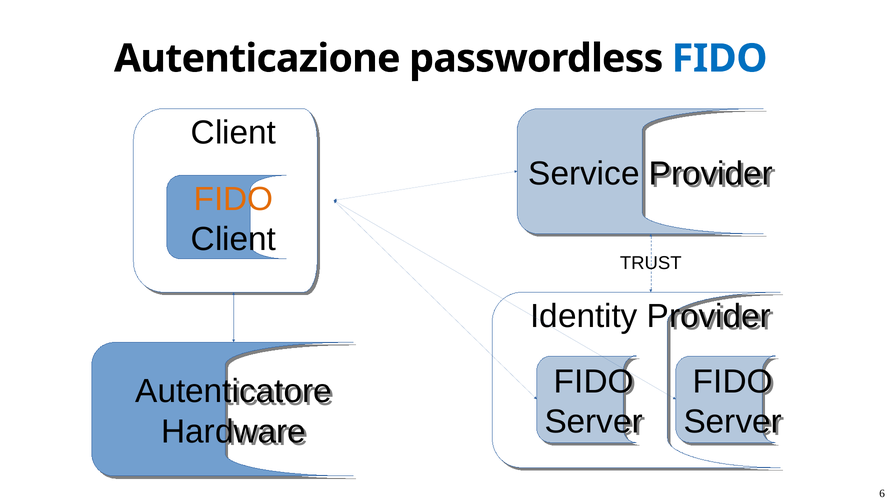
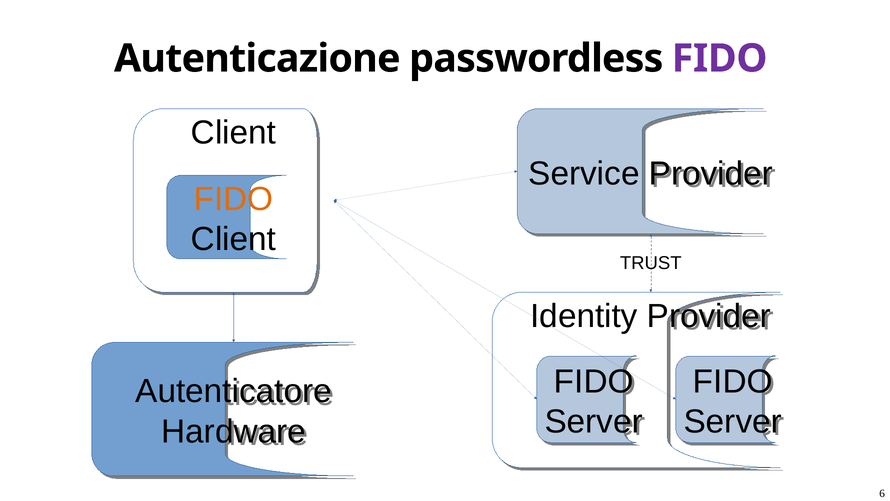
FIDO at (720, 59) colour: blue -> purple
